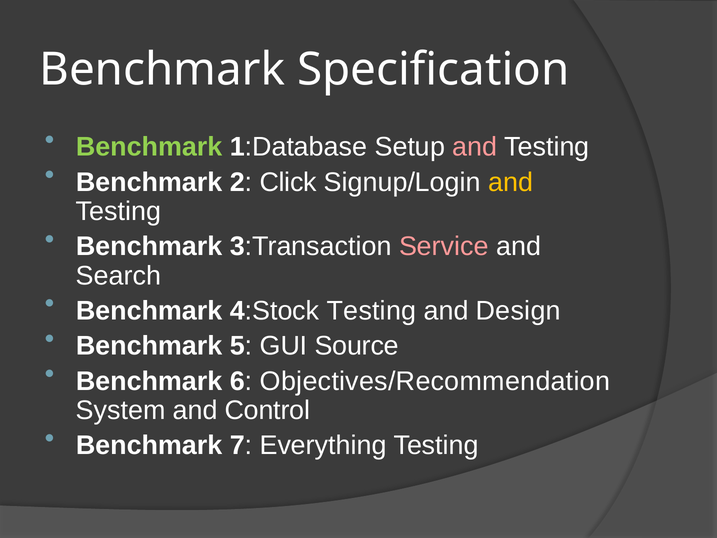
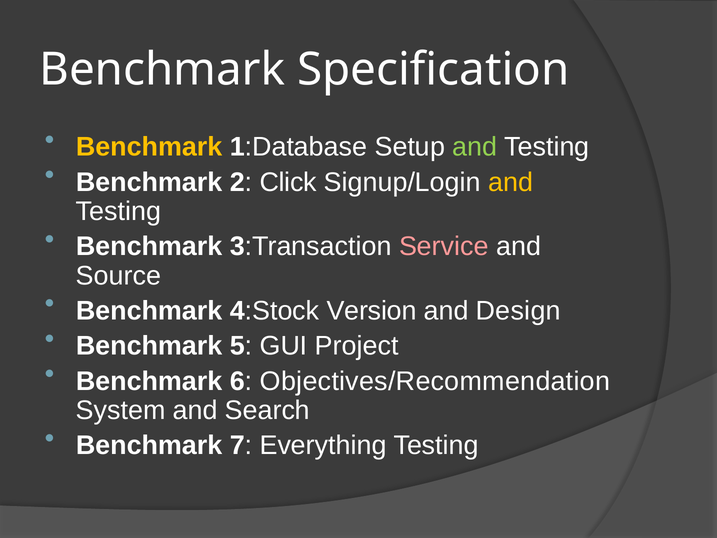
Benchmark at (149, 147) colour: light green -> yellow
and at (475, 147) colour: pink -> light green
Search: Search -> Source
4:Stock Testing: Testing -> Version
Source: Source -> Project
Control: Control -> Search
